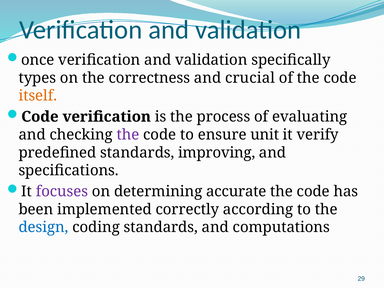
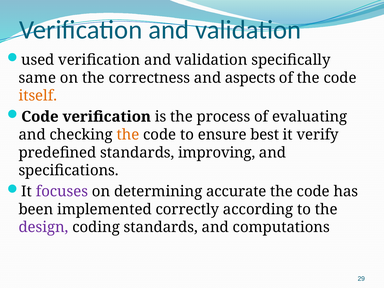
once: once -> used
types: types -> same
crucial: crucial -> aspects
the at (128, 135) colour: purple -> orange
unit: unit -> best
design colour: blue -> purple
